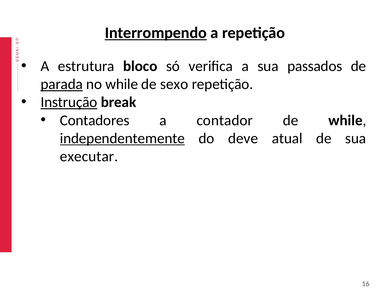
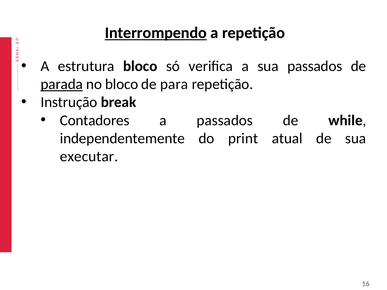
no while: while -> bloco
sexo: sexo -> para
Instrução underline: present -> none
a contador: contador -> passados
independentemente underline: present -> none
deve: deve -> print
